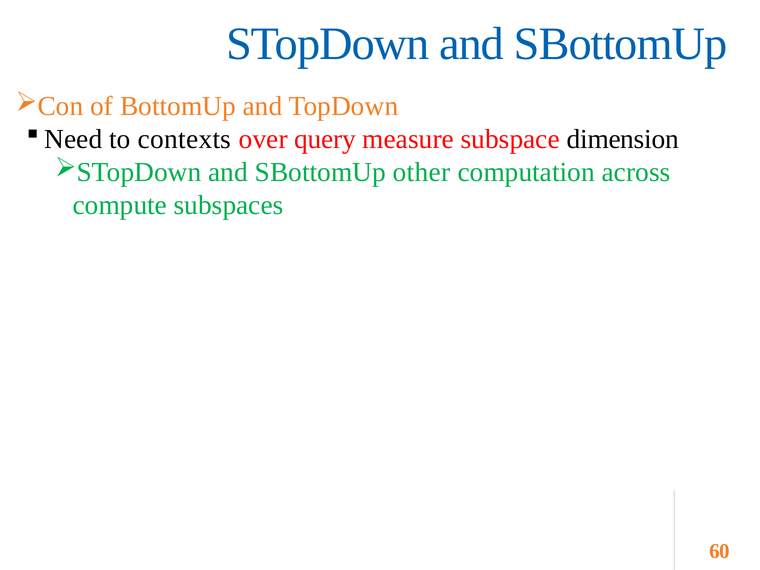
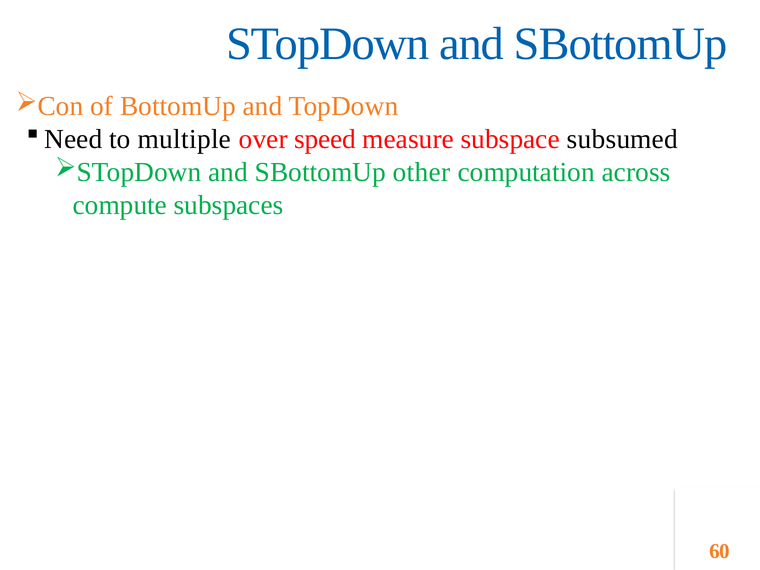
contexts: contexts -> multiple
query: query -> speed
dimension: dimension -> subsumed
